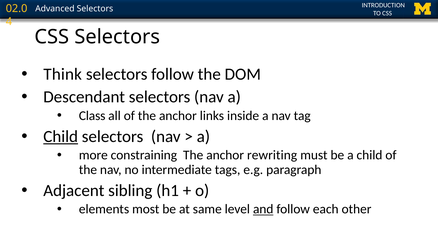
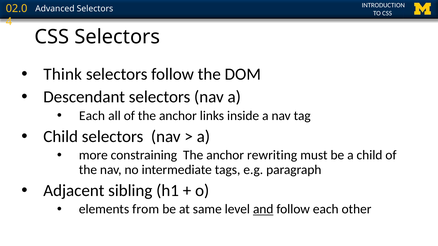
Class at (92, 116): Class -> Each
Child at (61, 137) underline: present -> none
most: most -> from
